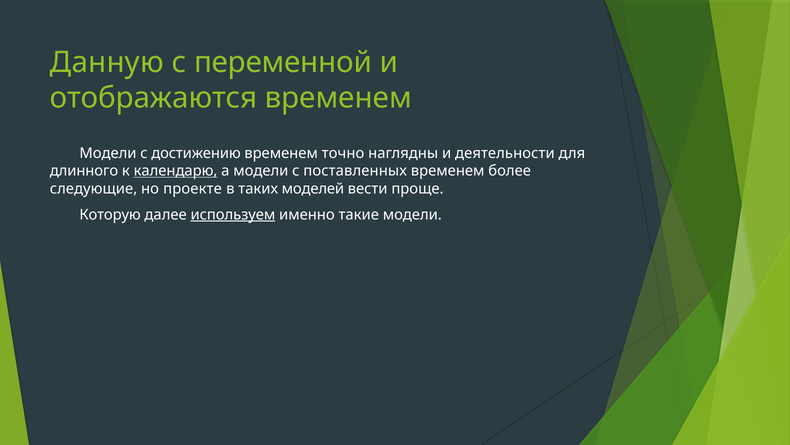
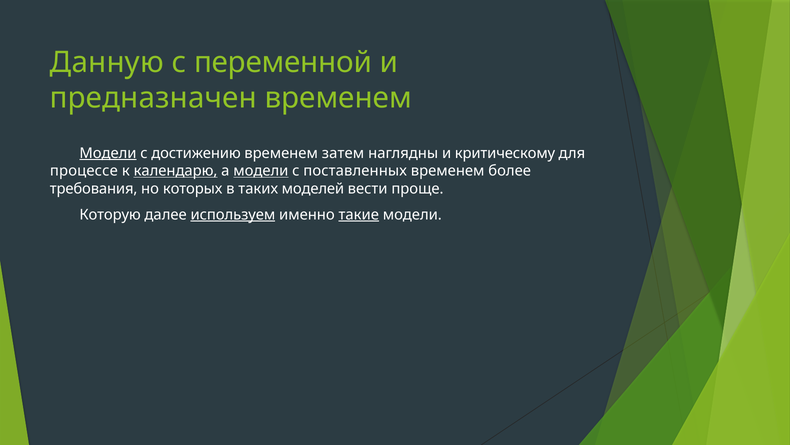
отображаются: отображаются -> предназначен
Модели at (108, 153) underline: none -> present
точно: точно -> затем
деятельности: деятельности -> критическому
длинного: длинного -> процессе
модели at (261, 171) underline: none -> present
следующие: следующие -> требования
проекте: проекте -> которых
такие underline: none -> present
